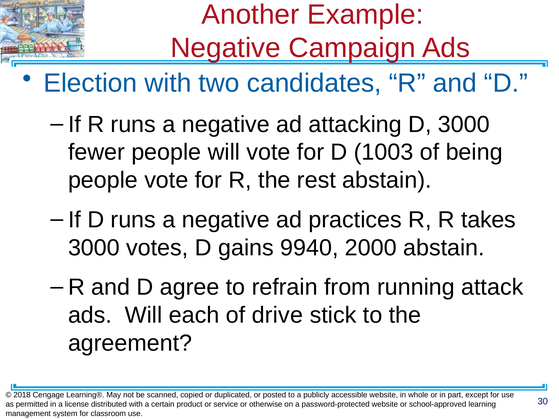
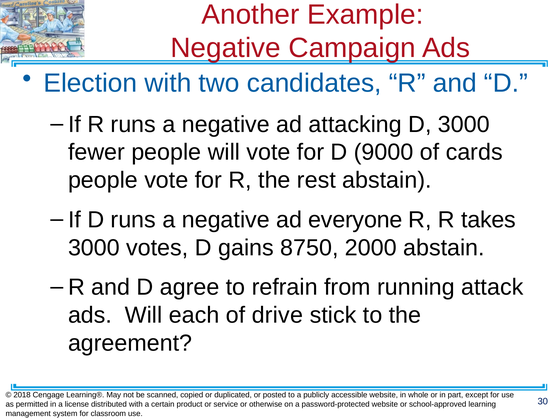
1003: 1003 -> 9000
being: being -> cards
practices: practices -> everyone
9940: 9940 -> 8750
